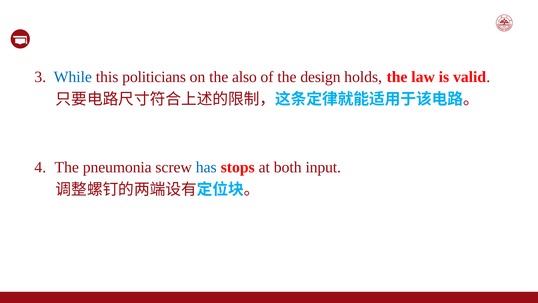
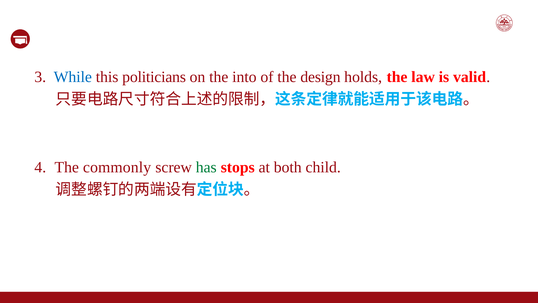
also: also -> into
pneumonia: pneumonia -> commonly
has colour: blue -> green
input: input -> child
